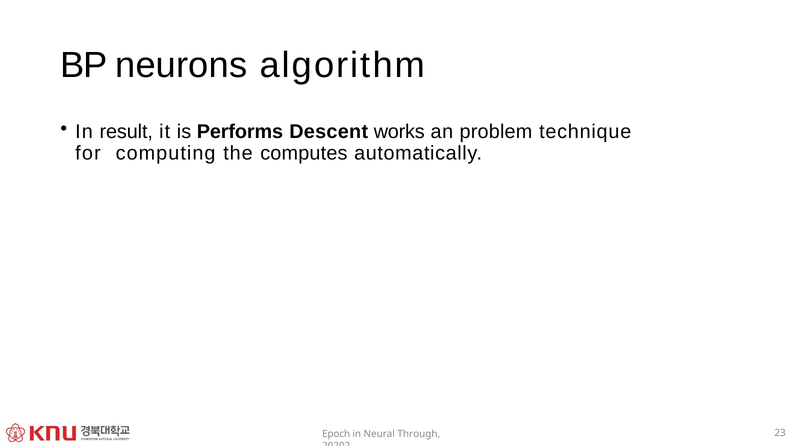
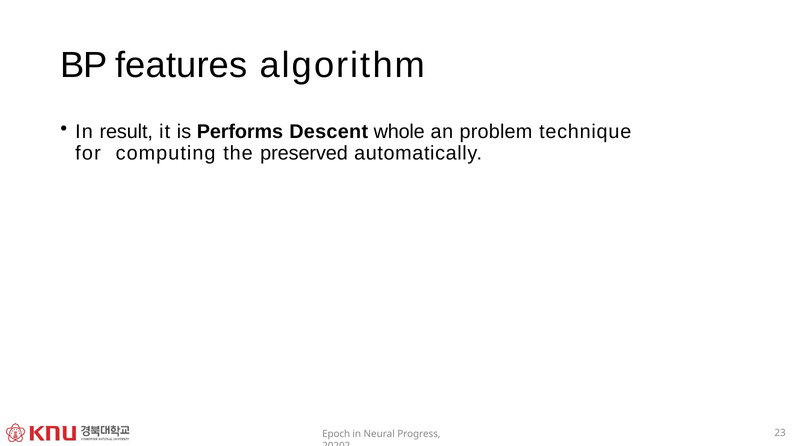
neurons: neurons -> features
works: works -> whole
computes: computes -> preserved
Through: Through -> Progress
